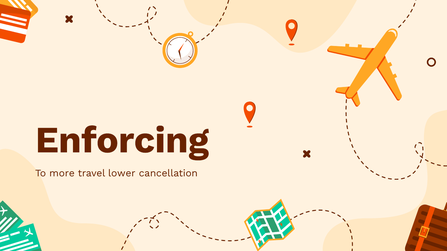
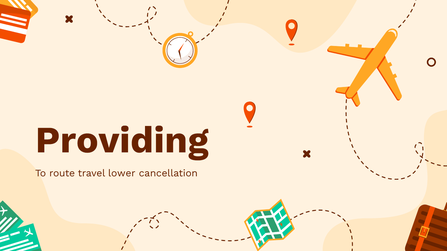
Enforcing: Enforcing -> Providing
more: more -> route
